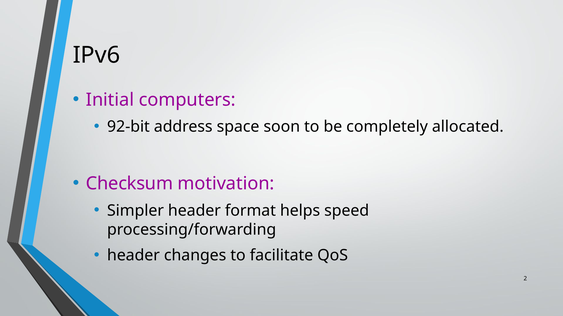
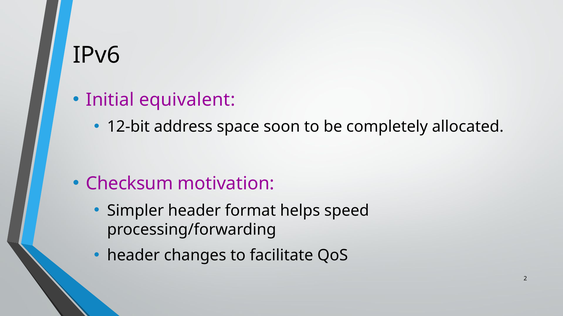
computers: computers -> equivalent
92-bit: 92-bit -> 12-bit
